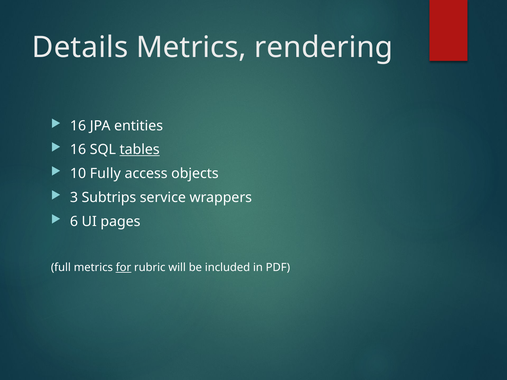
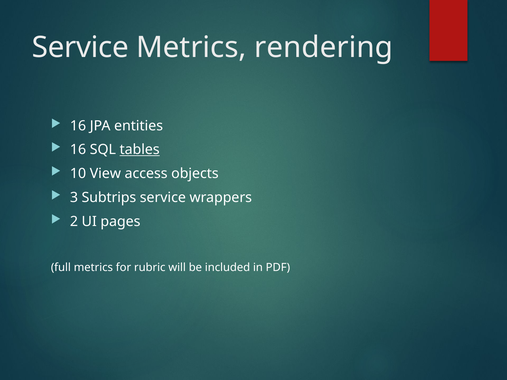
Details at (80, 47): Details -> Service
Fully: Fully -> View
6: 6 -> 2
for underline: present -> none
